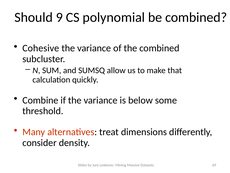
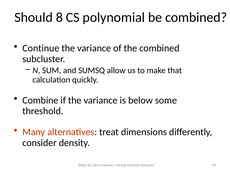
9: 9 -> 8
Cohesive: Cohesive -> Continue
